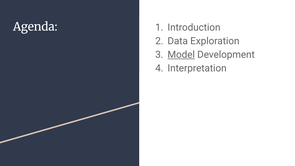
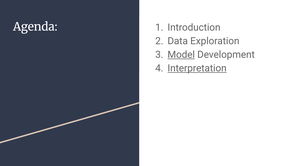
Interpretation underline: none -> present
